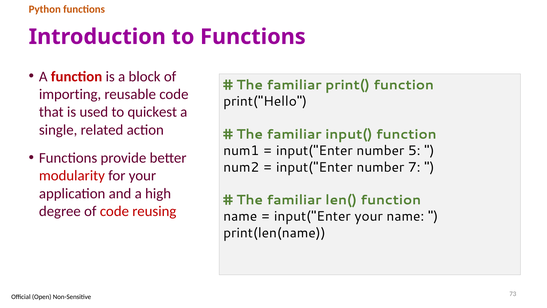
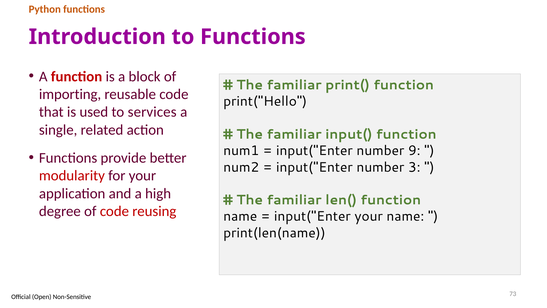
quickest: quickest -> services
5: 5 -> 9
7: 7 -> 3
